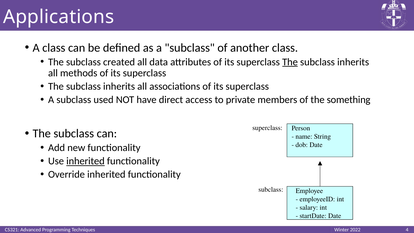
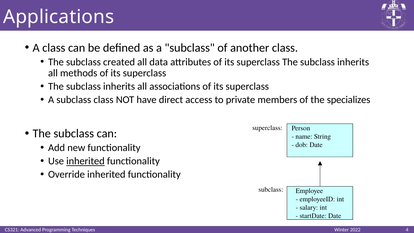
The at (290, 62) underline: present -> none
subclass used: used -> class
something: something -> specializes
